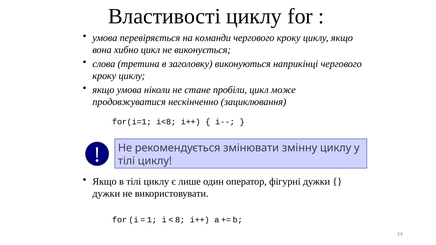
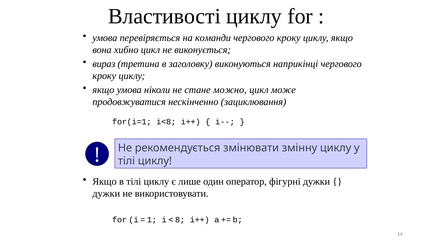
слова: слова -> вираз
пробіли: пробіли -> можно
